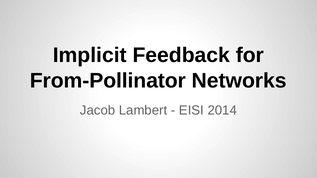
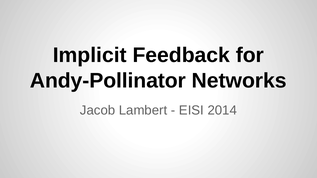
From-Pollinator: From-Pollinator -> Andy-Pollinator
